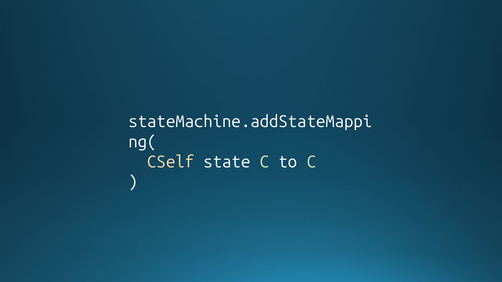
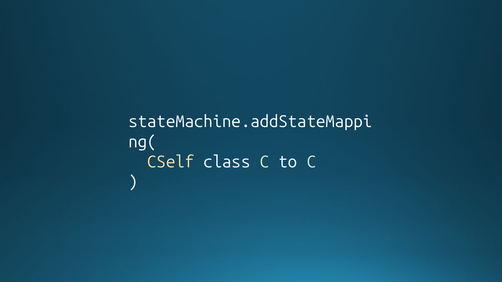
state: state -> class
